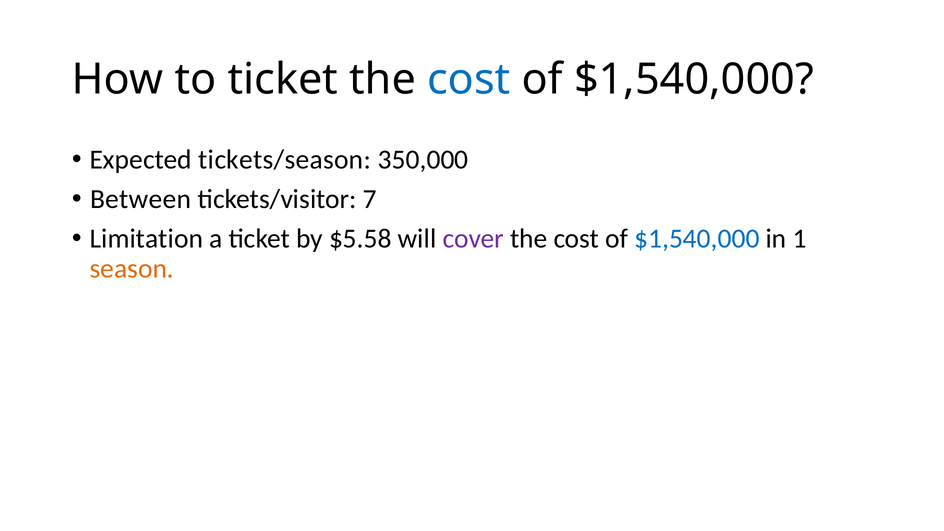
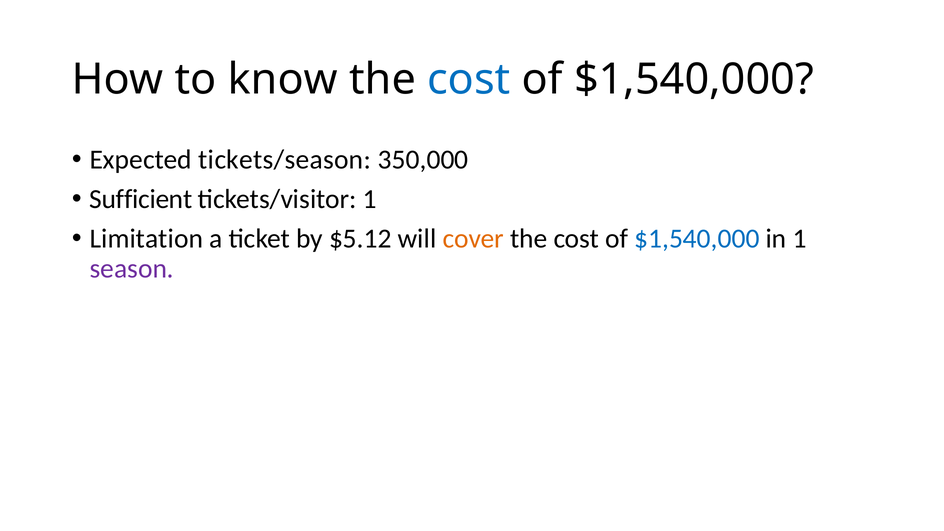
to ticket: ticket -> know
Between: Between -> Sufficient
tickets/visitor 7: 7 -> 1
$5.58: $5.58 -> $5.12
cover colour: purple -> orange
season colour: orange -> purple
